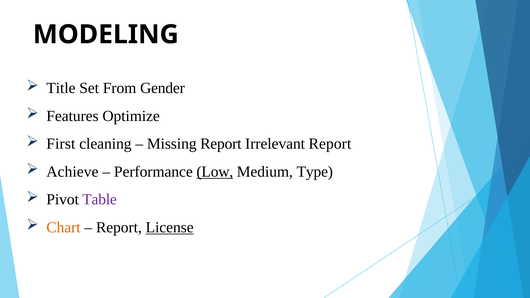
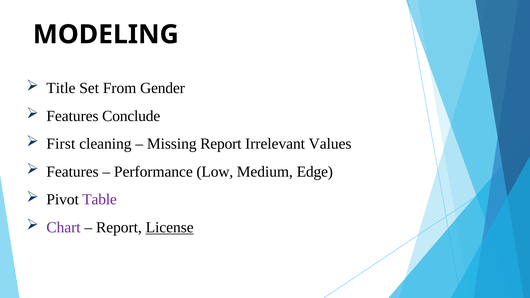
Optimize: Optimize -> Conclude
Irrelevant Report: Report -> Values
Achieve at (72, 172): Achieve -> Features
Low underline: present -> none
Type: Type -> Edge
Chart colour: orange -> purple
